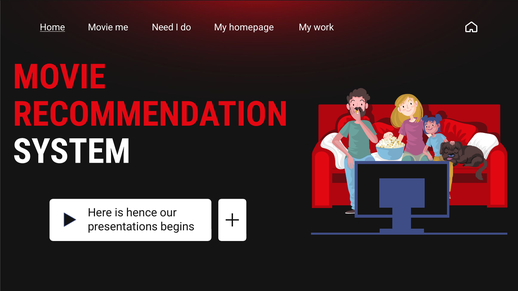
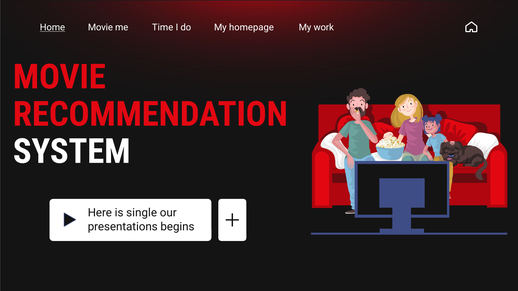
Need: Need -> Time
hence: hence -> single
